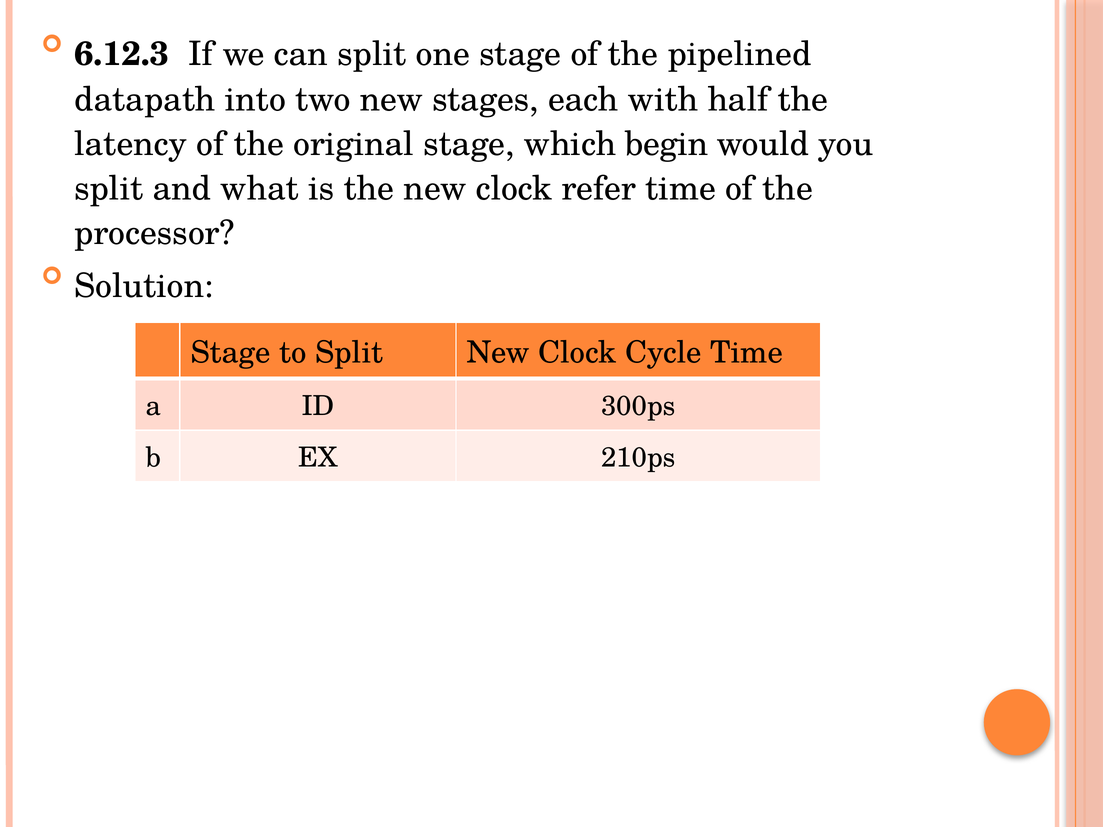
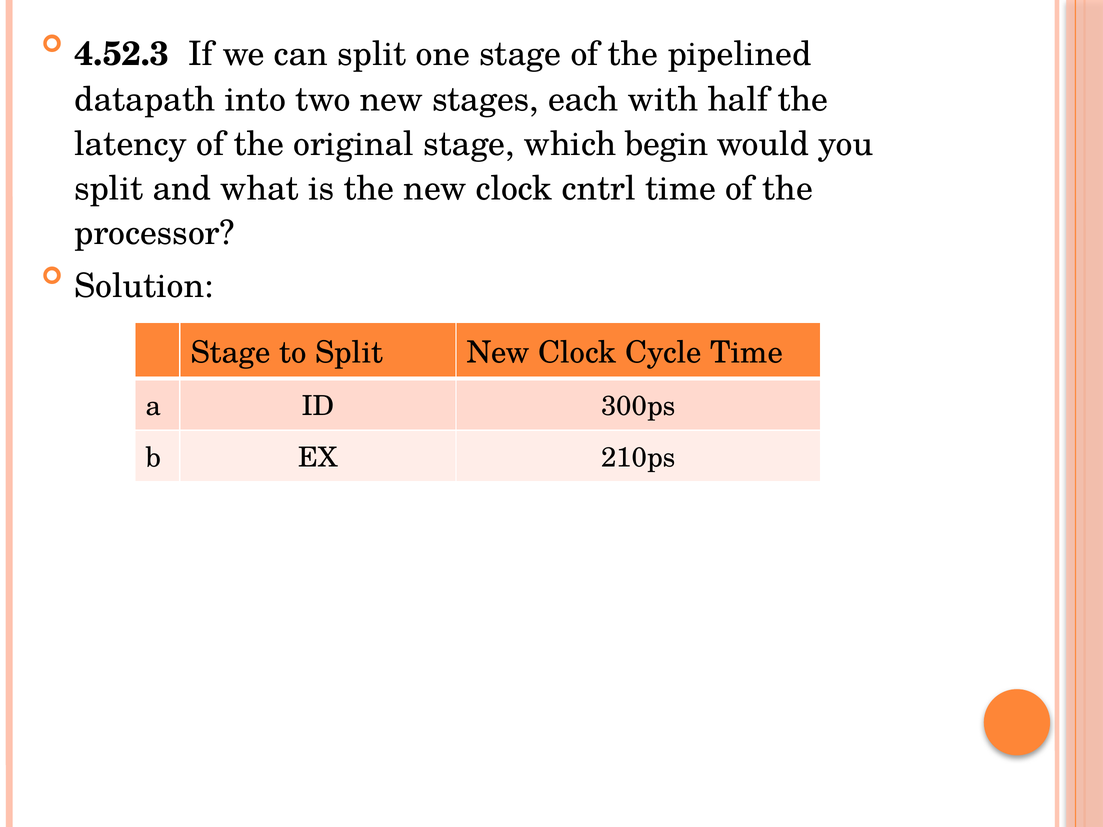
6.12.3: 6.12.3 -> 4.52.3
refer: refer -> cntrl
